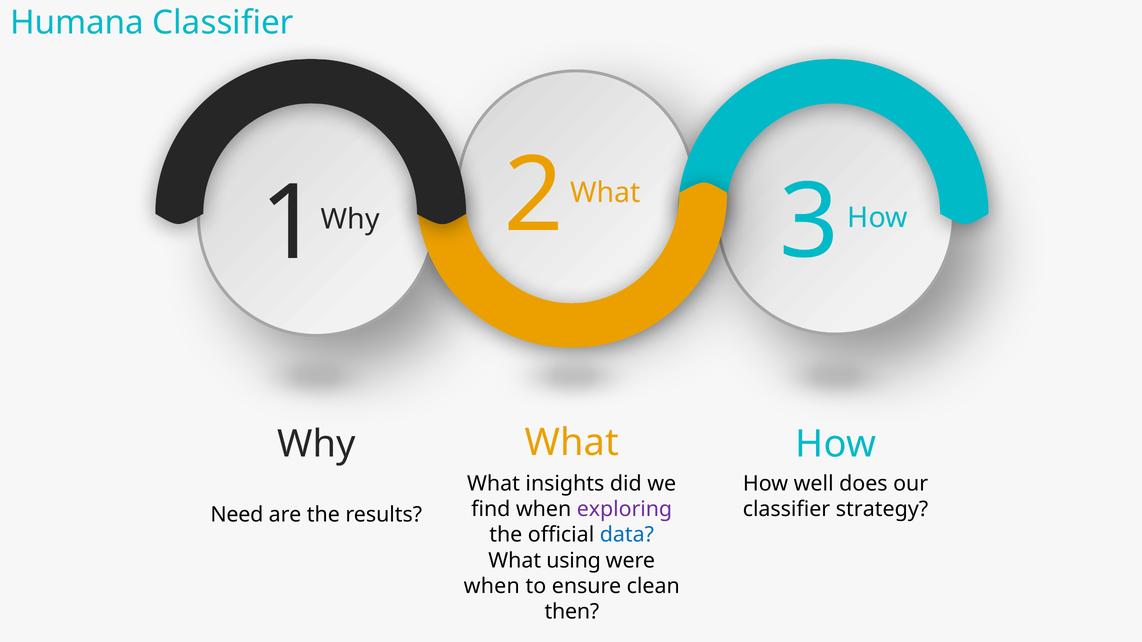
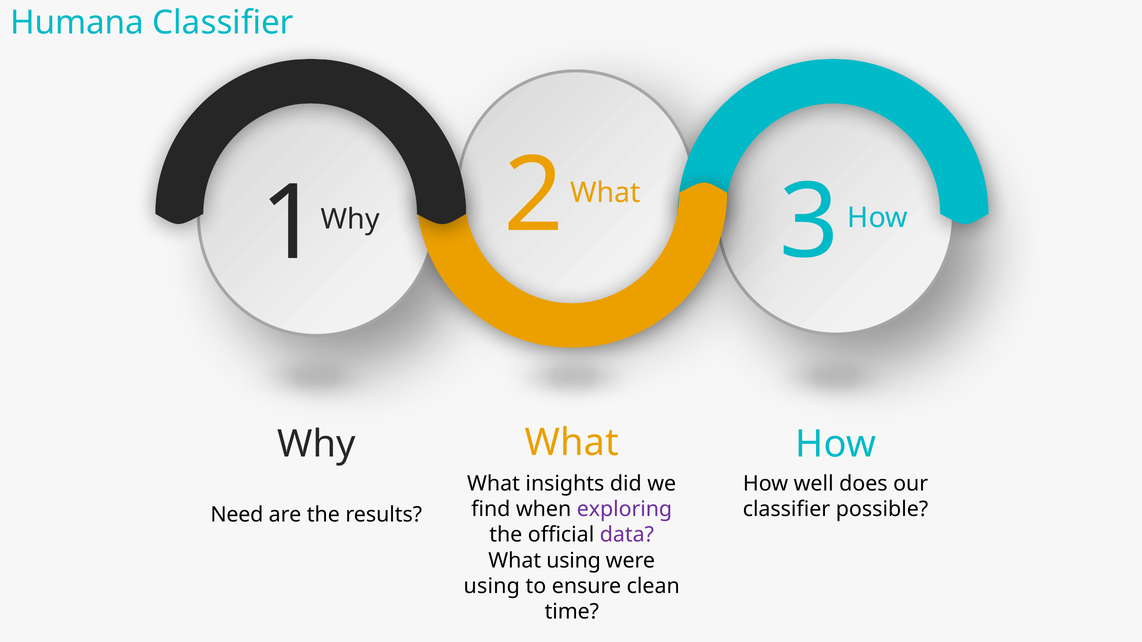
strategy: strategy -> possible
data colour: blue -> purple
when at (492, 587): when -> using
then: then -> time
